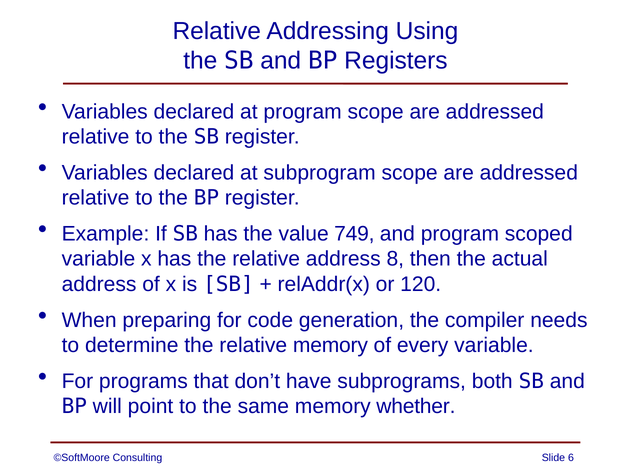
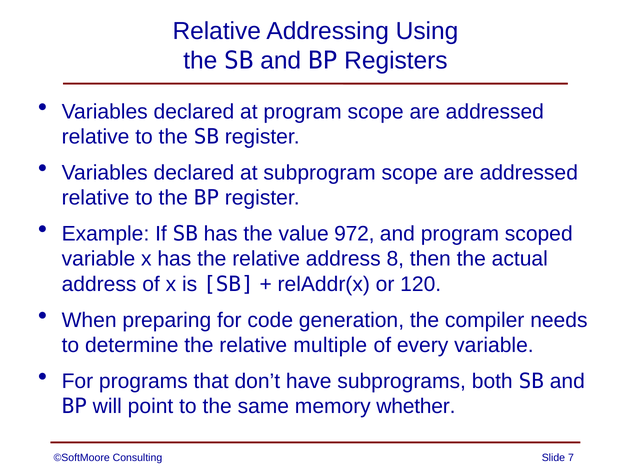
749: 749 -> 972
relative memory: memory -> multiple
6: 6 -> 7
